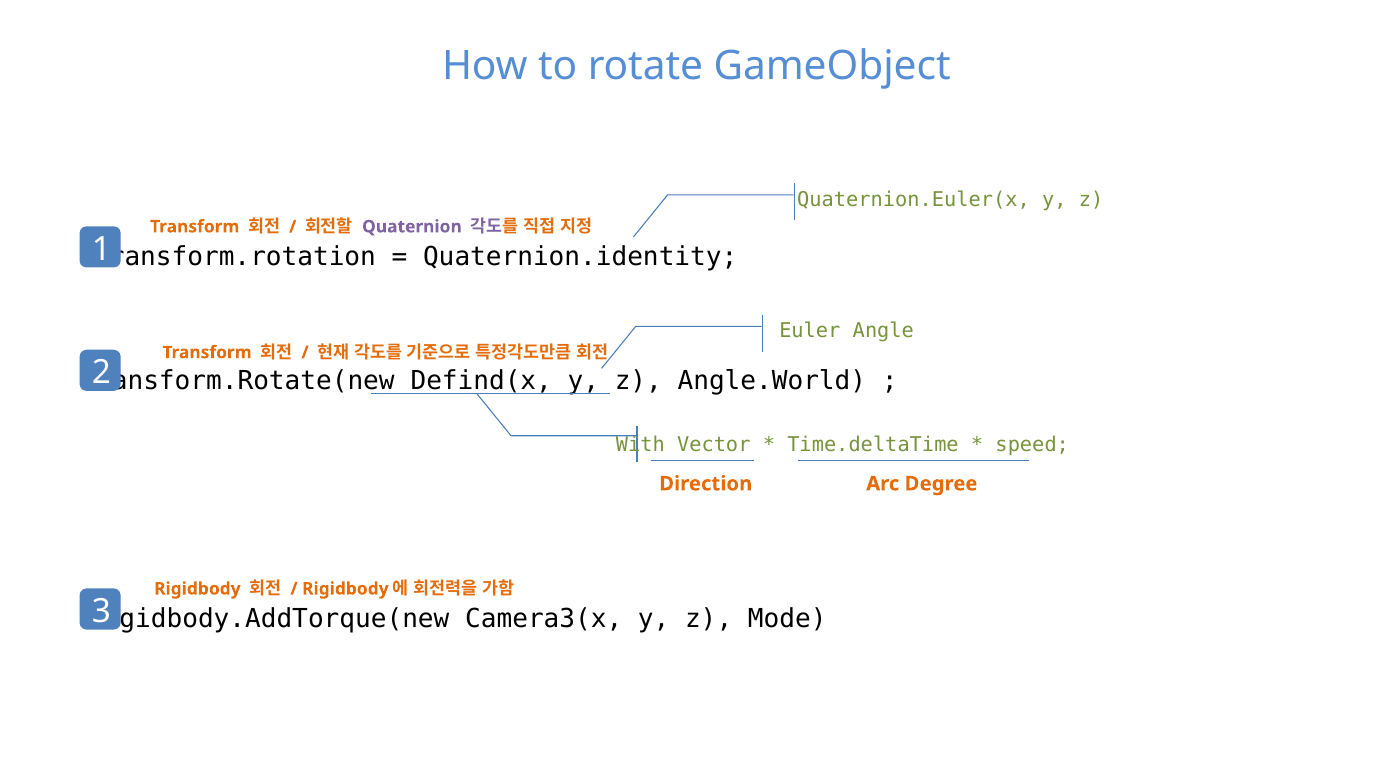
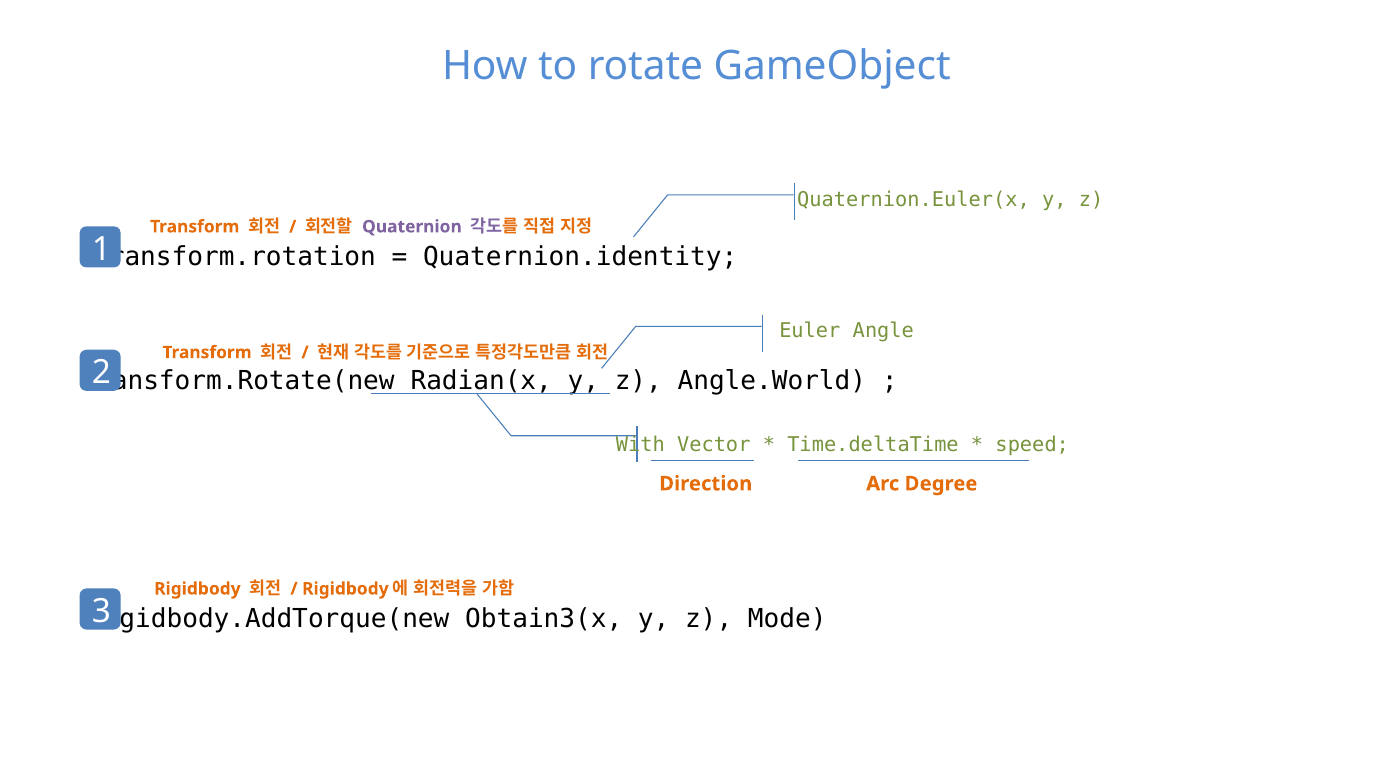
Defind(x: Defind(x -> Radian(x
Camera3(x: Camera3(x -> Obtain3(x
